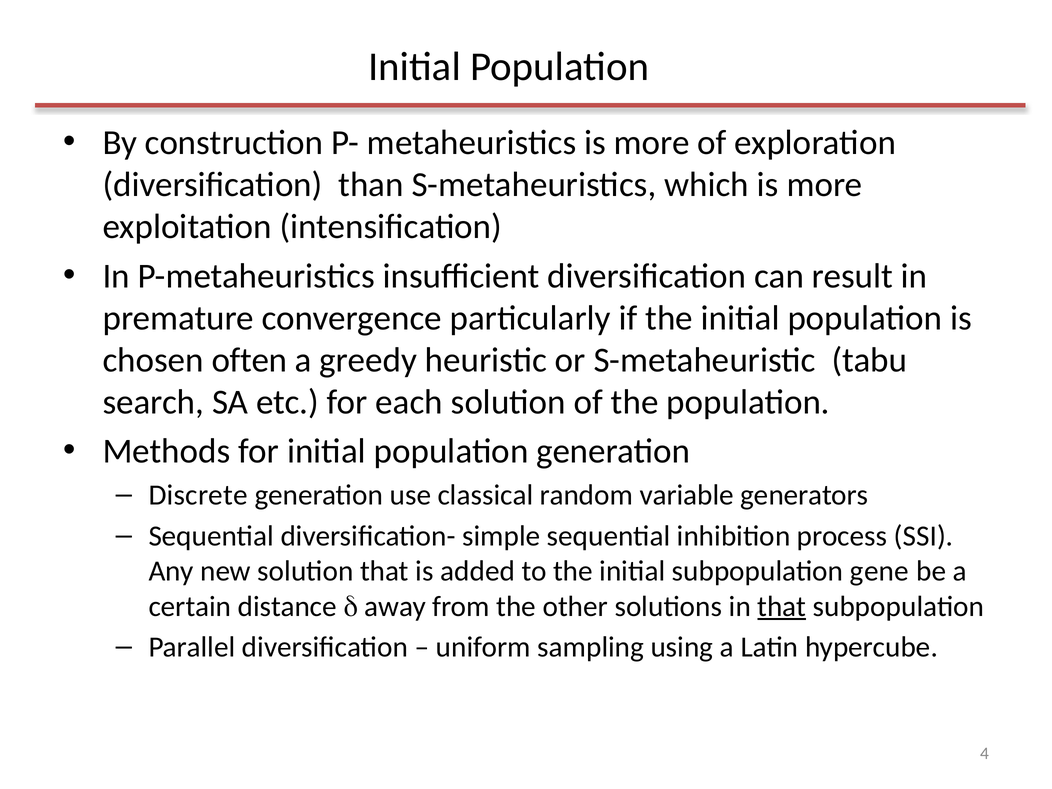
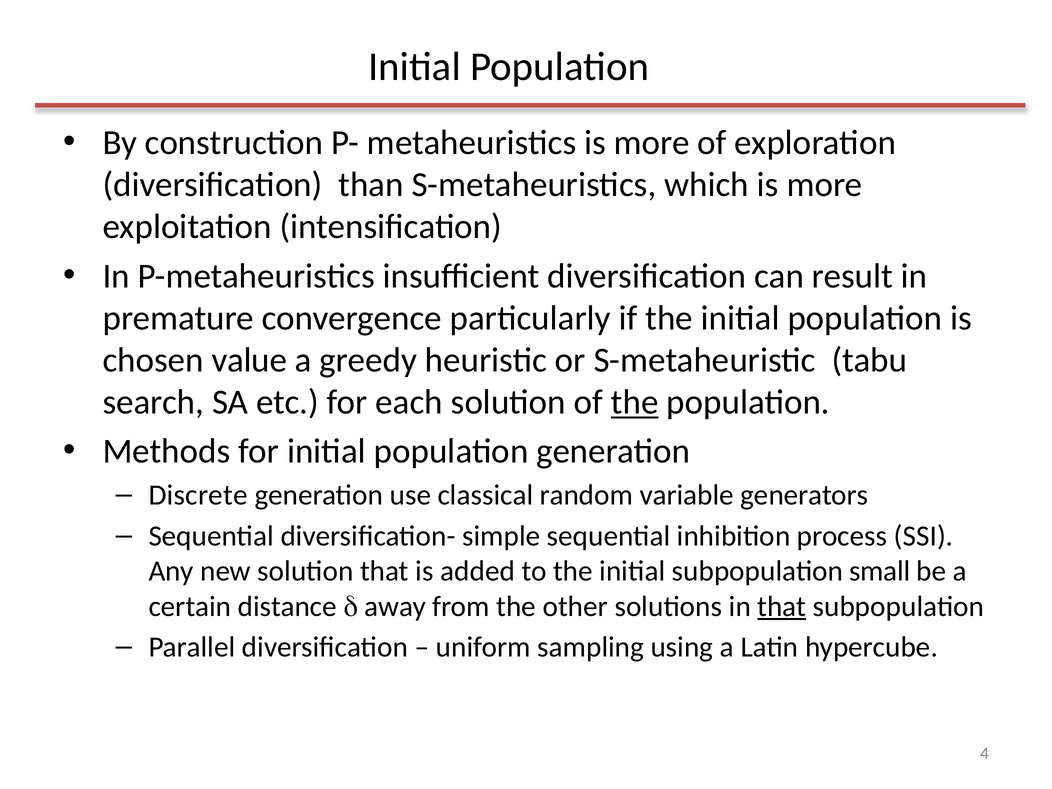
often: often -> value
the at (635, 402) underline: none -> present
gene: gene -> small
